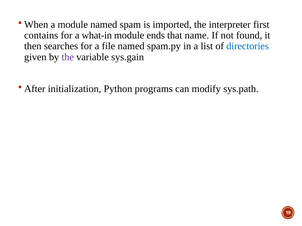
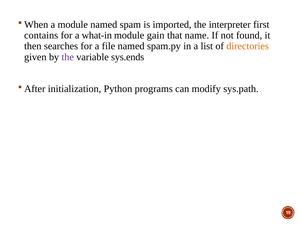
ends: ends -> gain
directories colour: blue -> orange
sys.gain: sys.gain -> sys.ends
